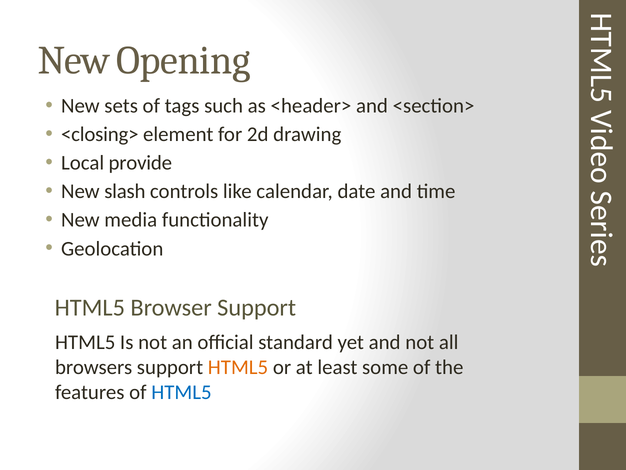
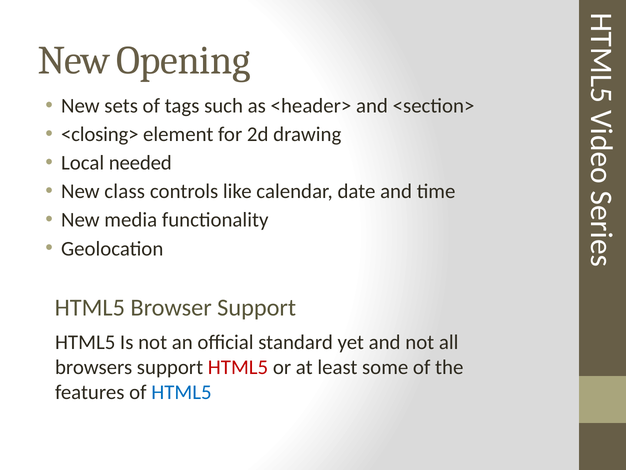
provide: provide -> needed
slash: slash -> class
HTML5 at (238, 367) colour: orange -> red
